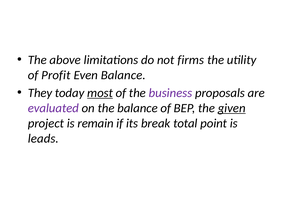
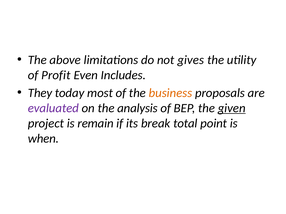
firms: firms -> gives
Even Balance: Balance -> Includes
most underline: present -> none
business colour: purple -> orange
the balance: balance -> analysis
leads: leads -> when
